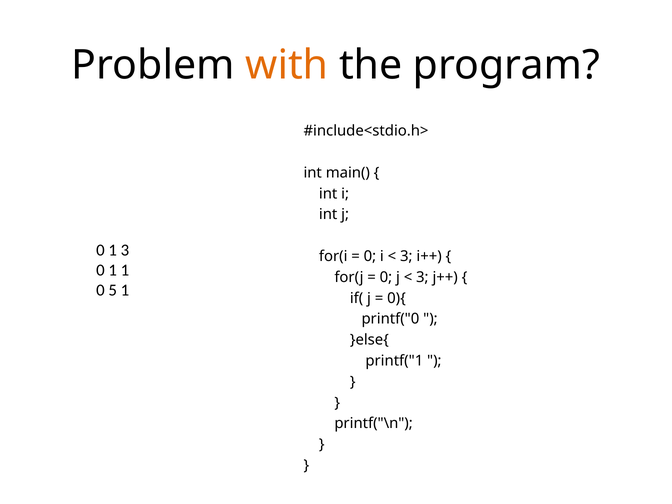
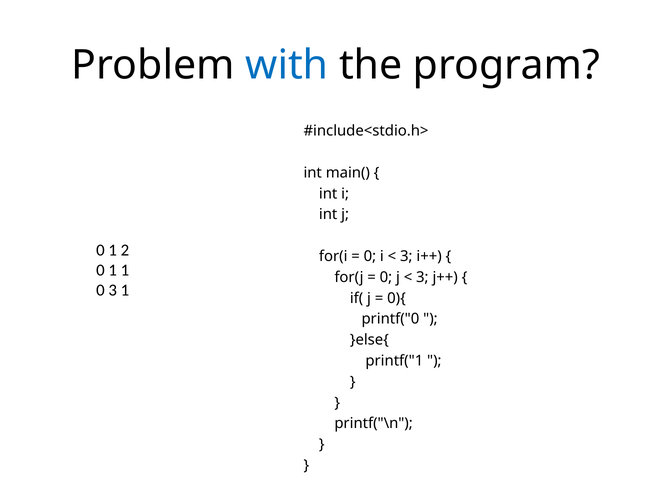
with colour: orange -> blue
1 3: 3 -> 2
0 5: 5 -> 3
